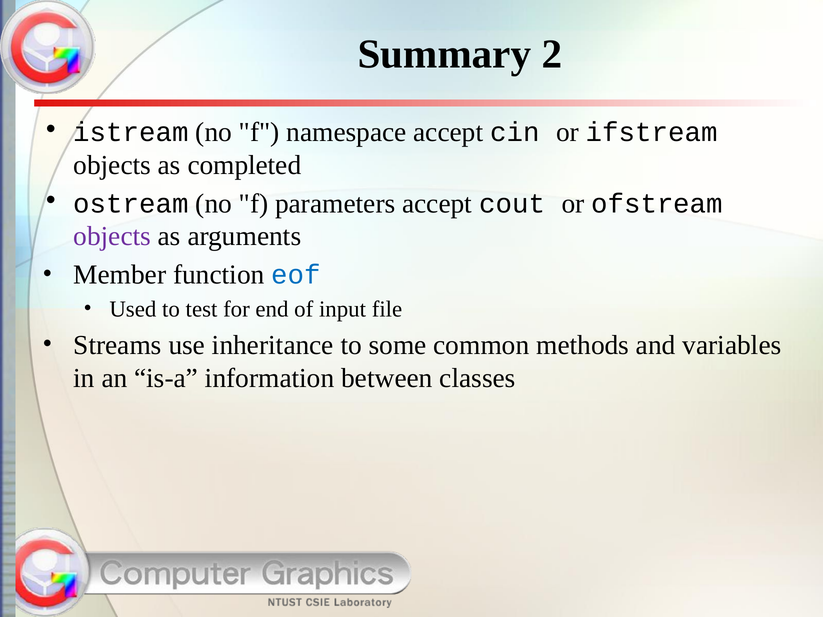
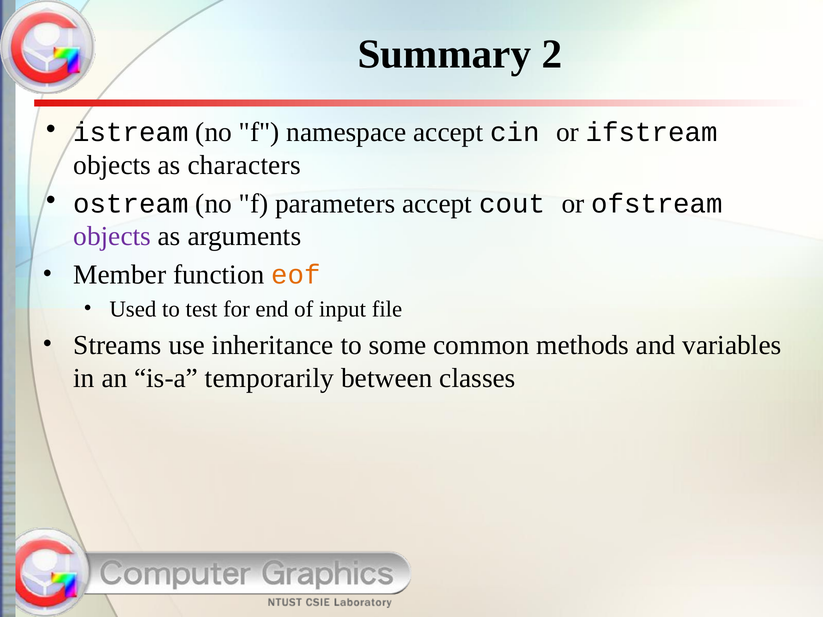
completed: completed -> characters
eof colour: blue -> orange
information: information -> temporarily
